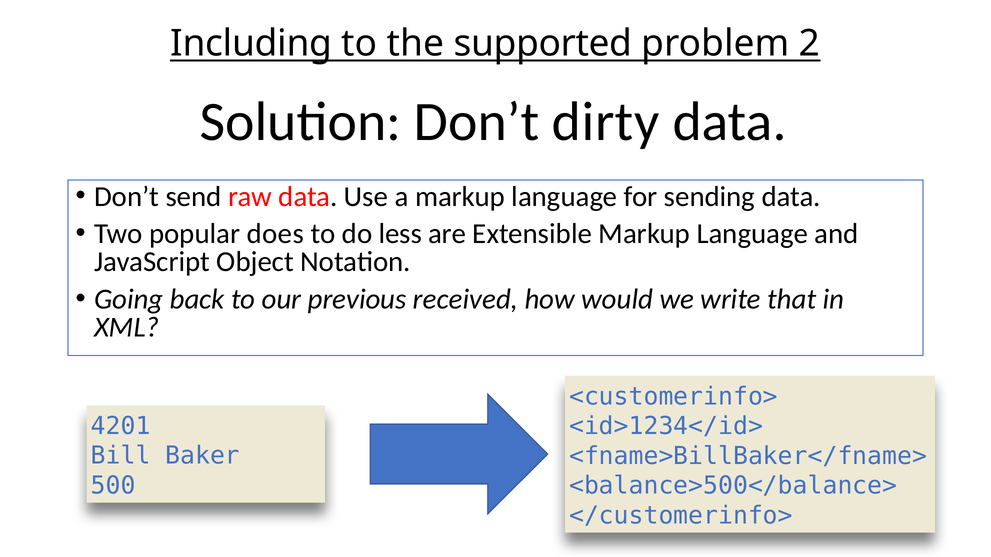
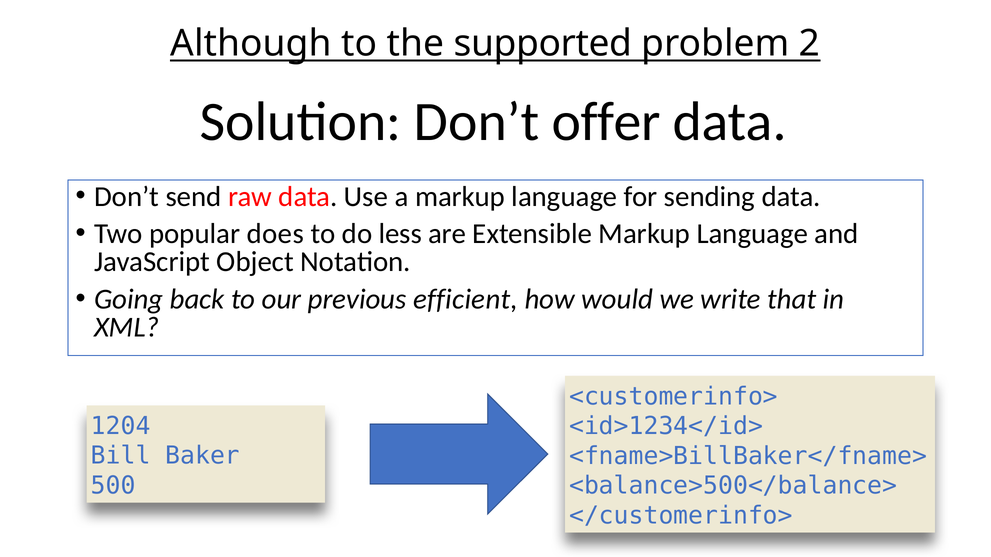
Including: Including -> Although
dirty: dirty -> offer
received: received -> efficient
4201: 4201 -> 1204
